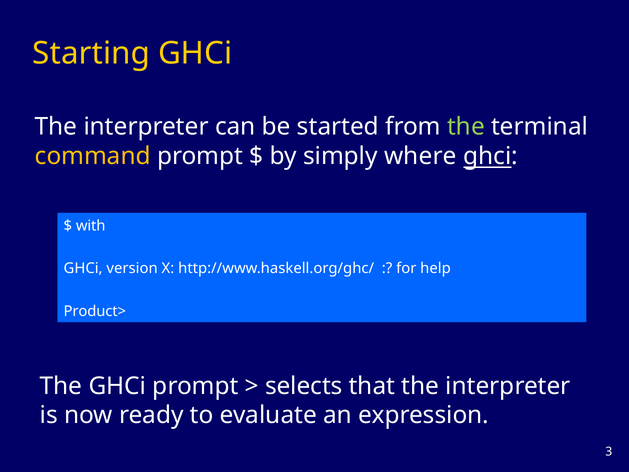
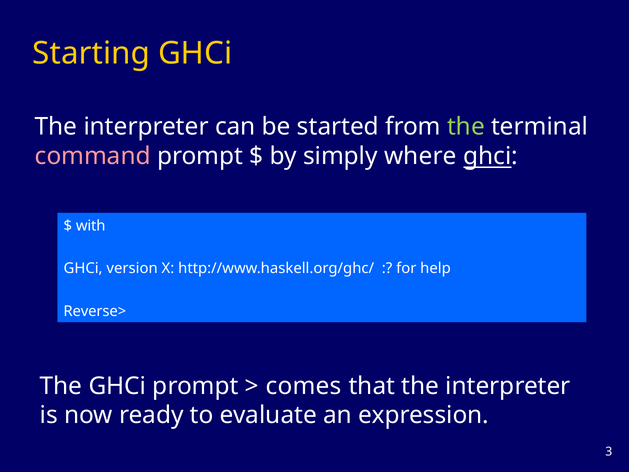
command colour: yellow -> pink
Product>: Product> -> Reverse>
selects: selects -> comes
